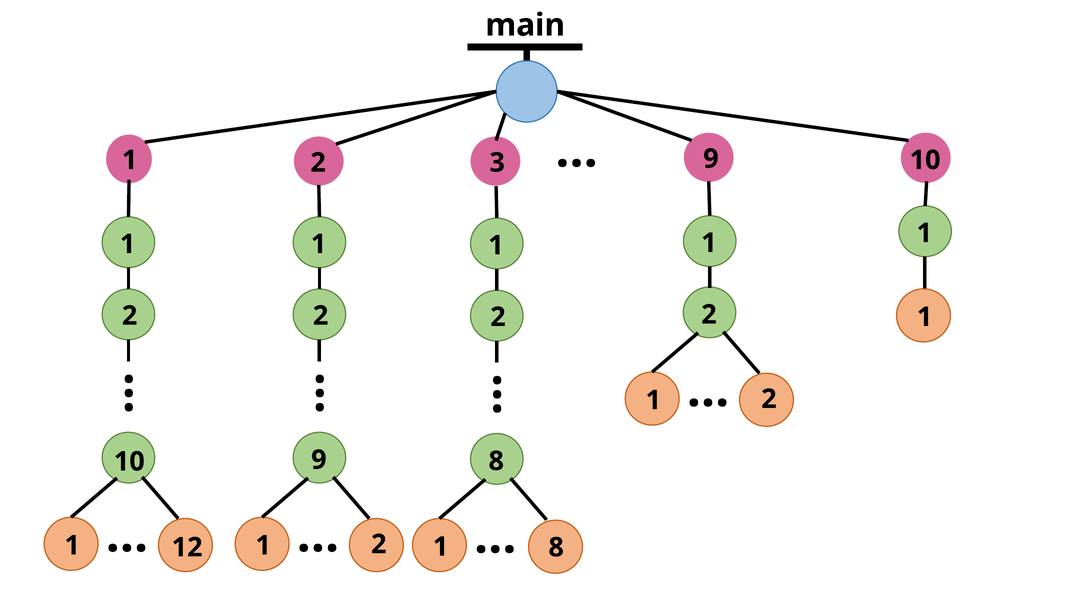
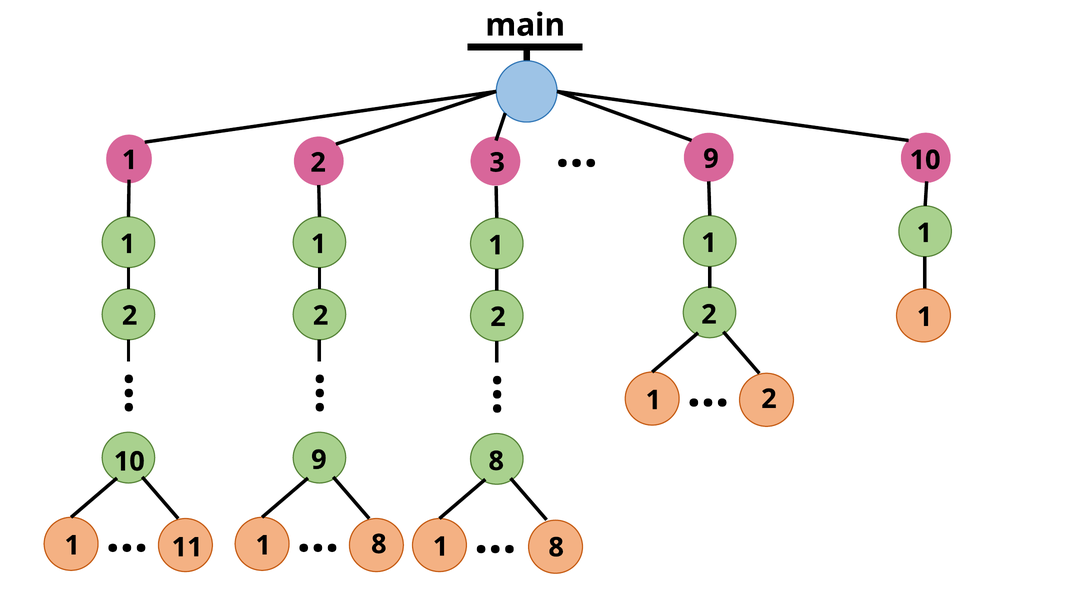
12: 12 -> 11
2 at (379, 544): 2 -> 8
